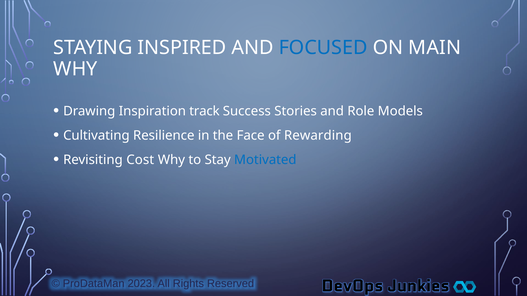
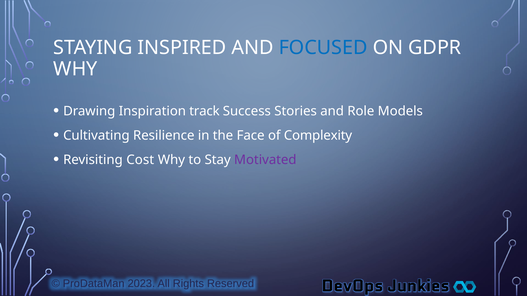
MAIN: MAIN -> GDPR
Rewarding: Rewarding -> Complexity
Motivated colour: blue -> purple
